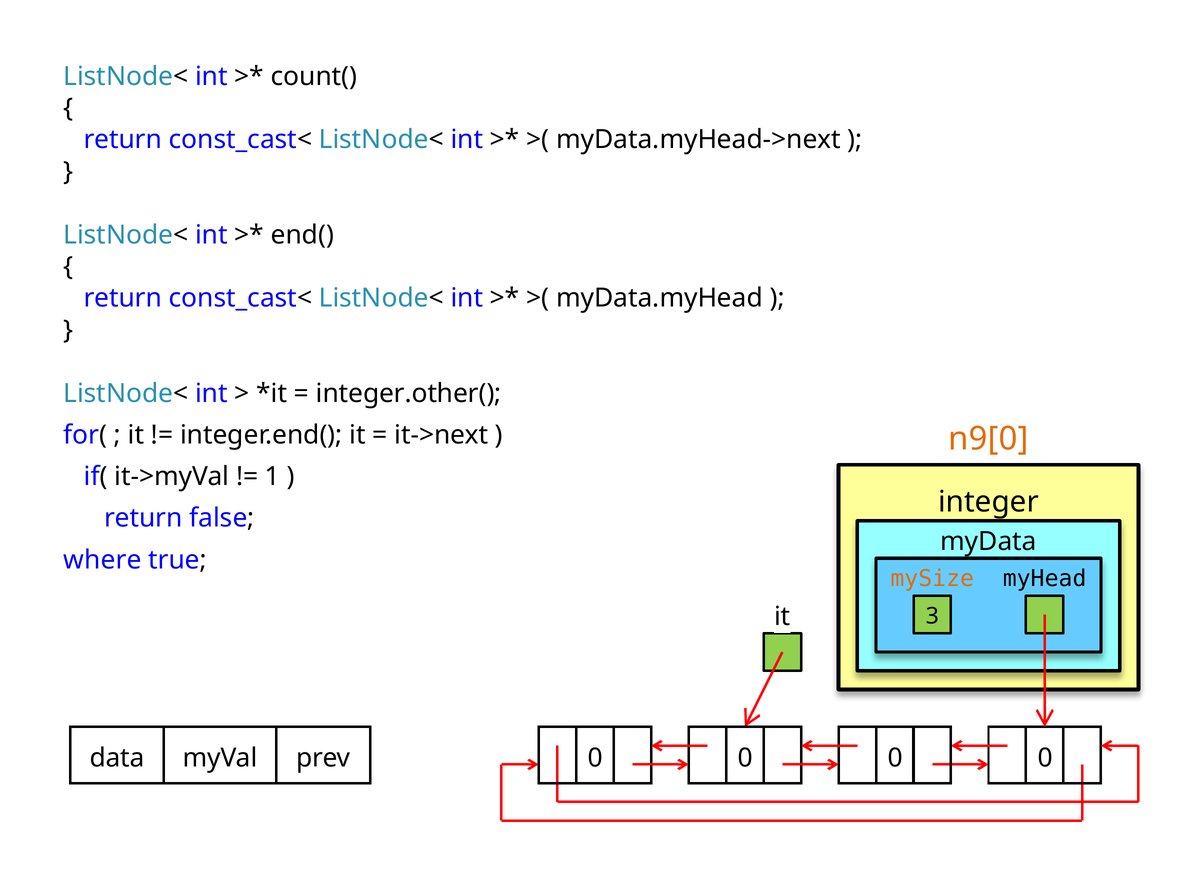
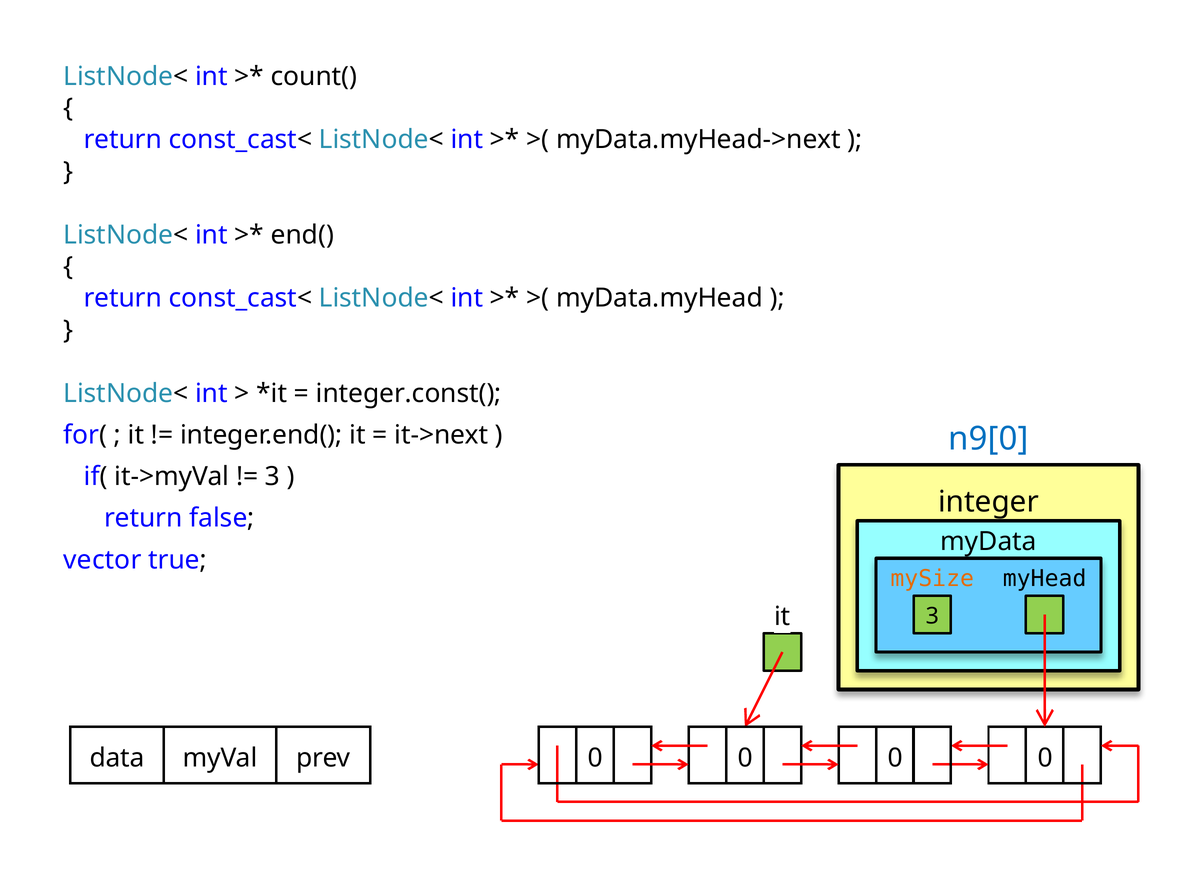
integer.other(: integer.other( -> integer.const(
n9[0 colour: orange -> blue
1 at (272, 477): 1 -> 3
where: where -> vector
